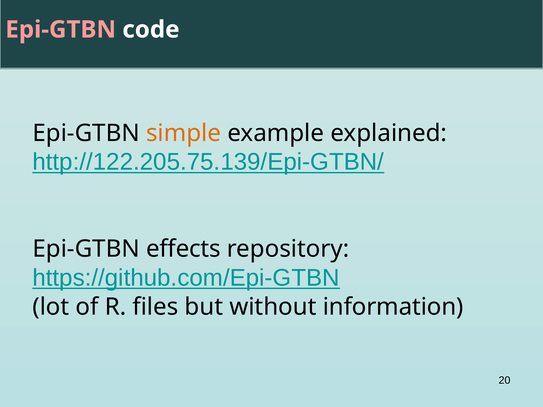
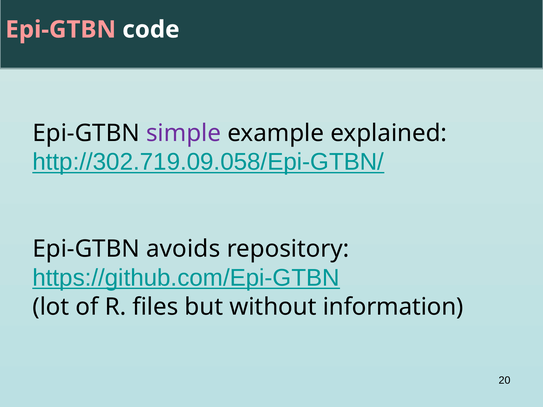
simple colour: orange -> purple
http://122.205.75.139/Epi-GTBN/: http://122.205.75.139/Epi-GTBN/ -> http://302.719.09.058/Epi-GTBN/
effects: effects -> avoids
